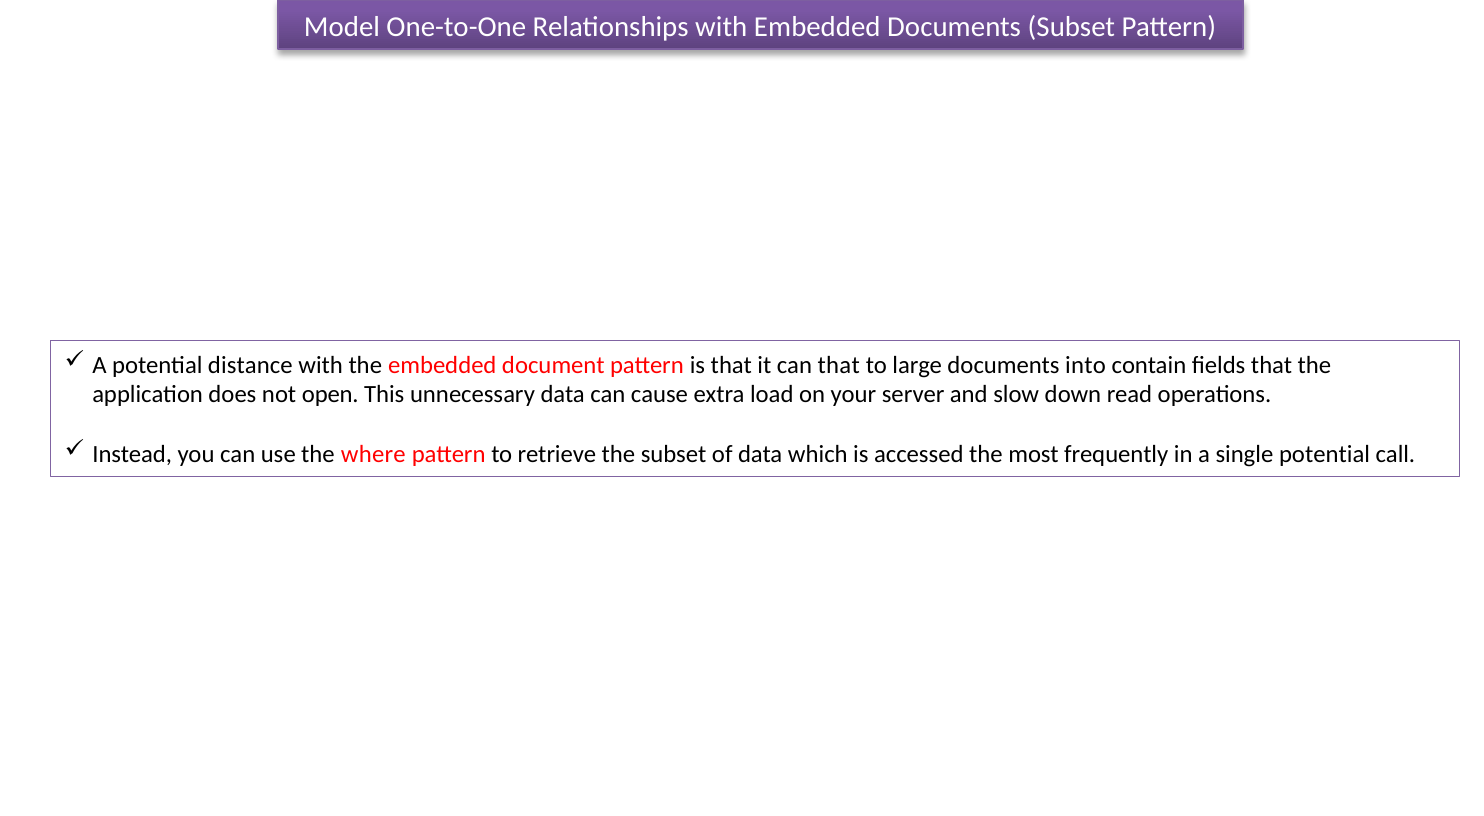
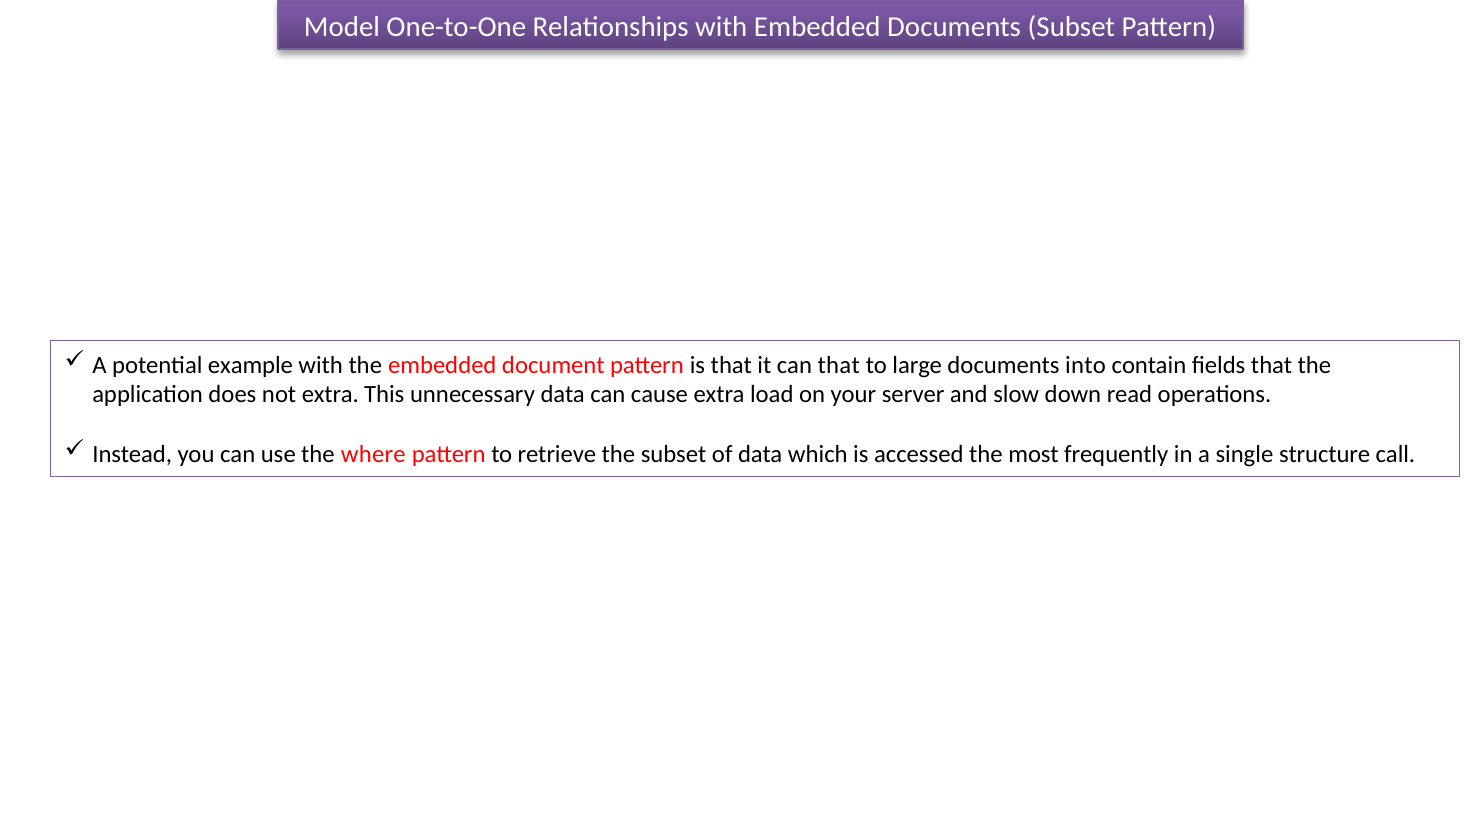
distance: distance -> example
not open: open -> extra
single potential: potential -> structure
